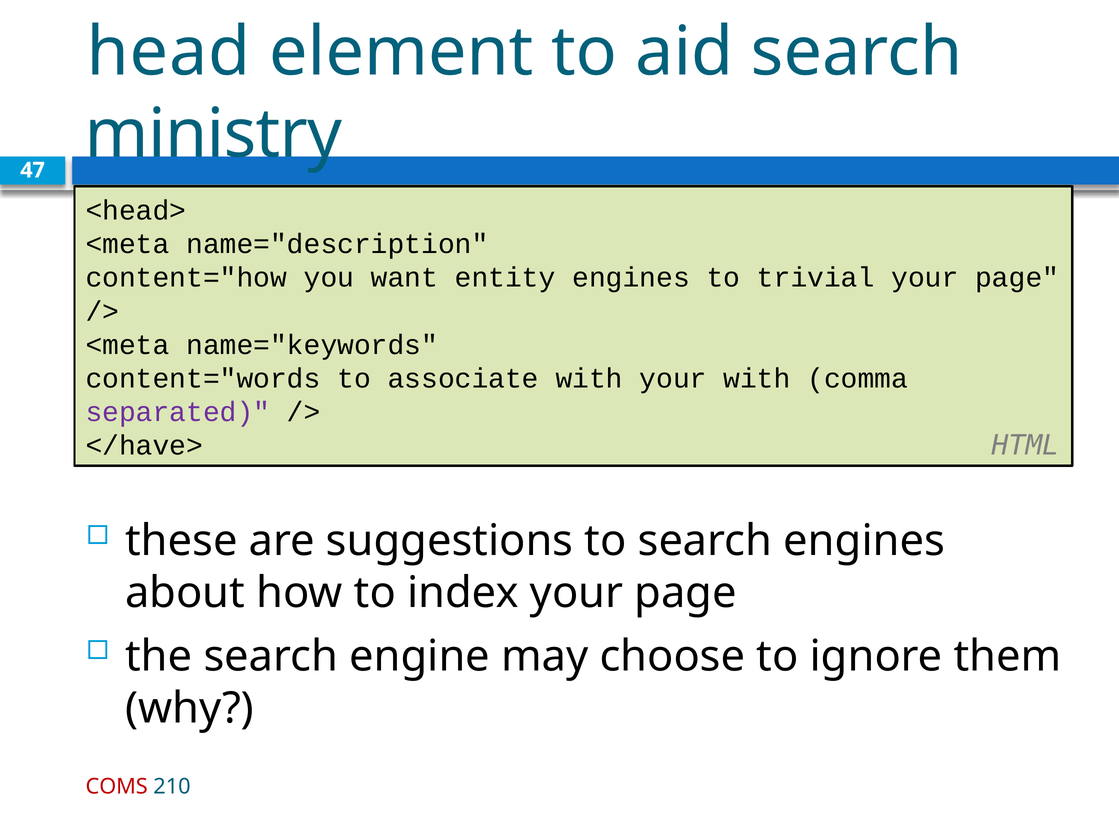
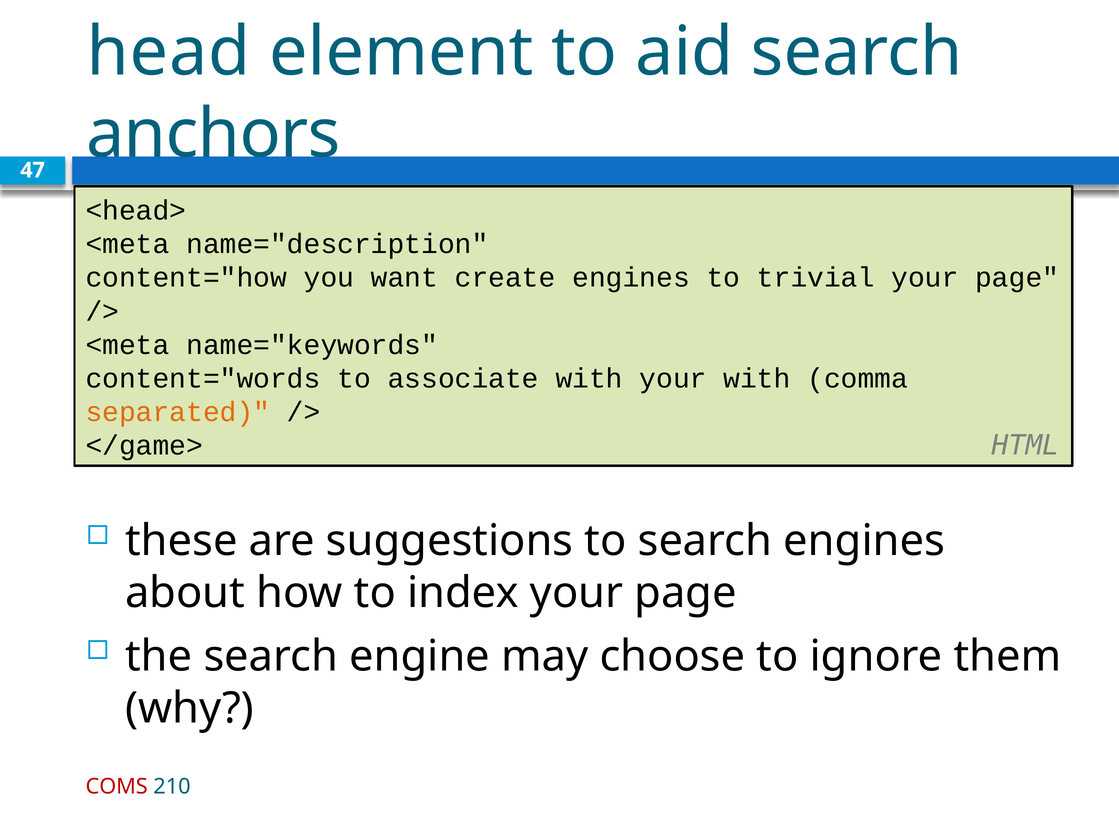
ministry: ministry -> anchors
entity: entity -> create
separated colour: purple -> orange
</have>: </have> -> </game>
